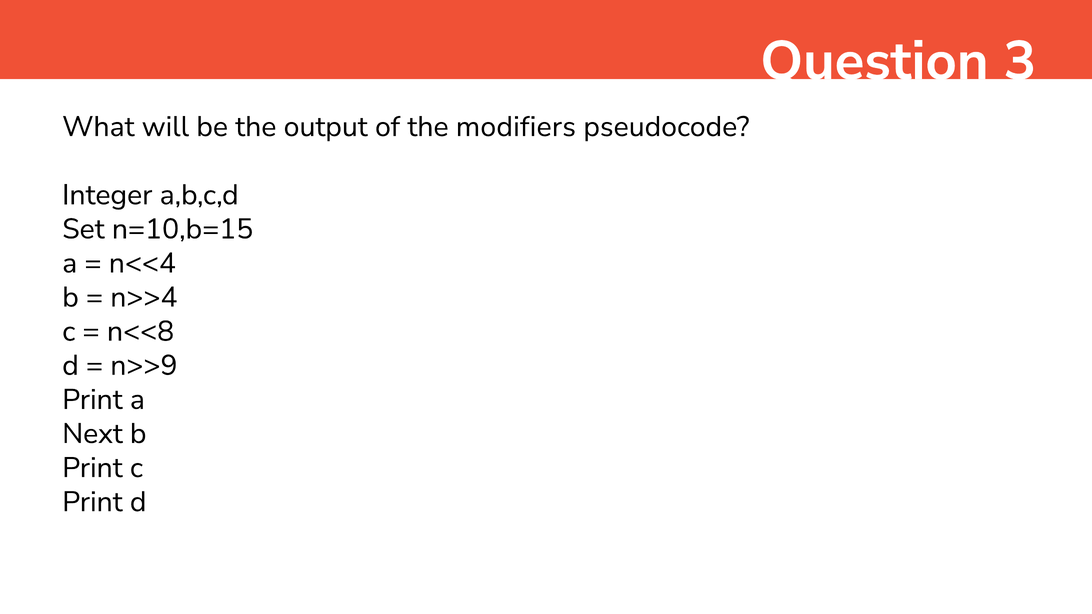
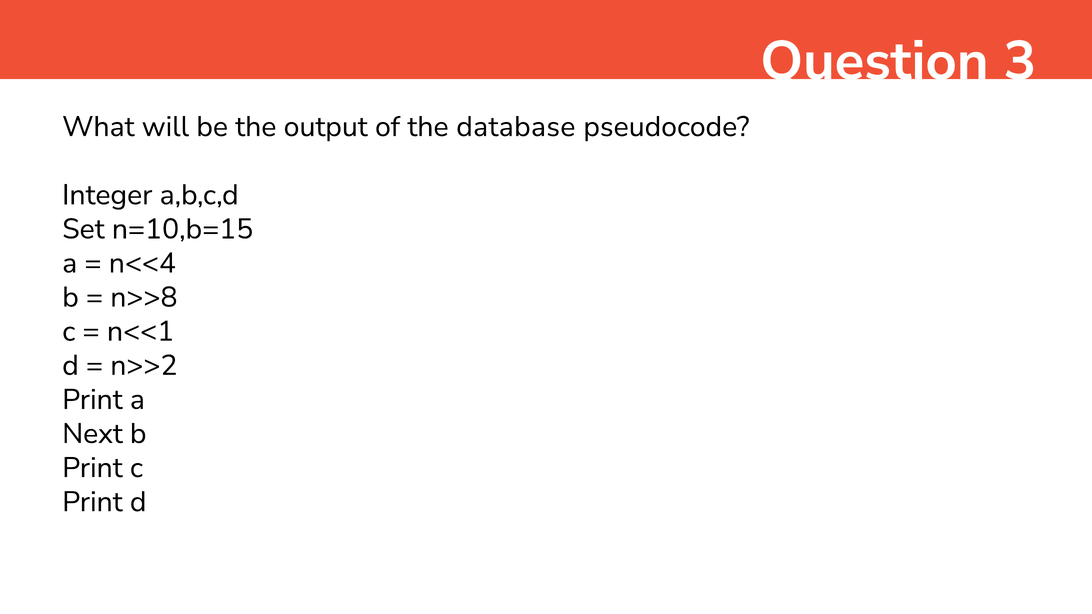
modifiers: modifiers -> database
n>>4: n>>4 -> n>>8
n<<8: n<<8 -> n<<1
n>>9: n>>9 -> n>>2
